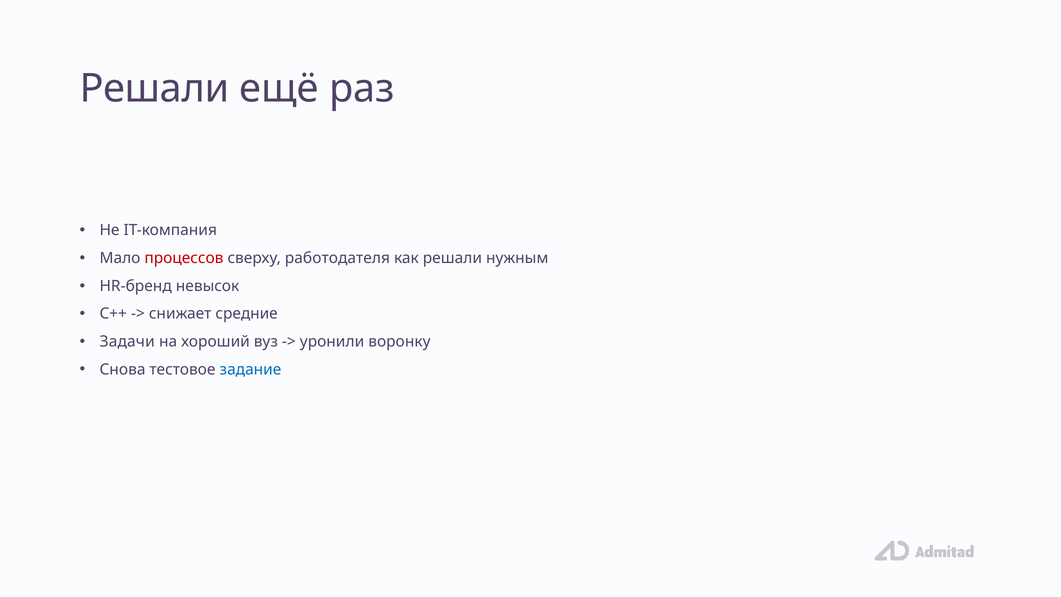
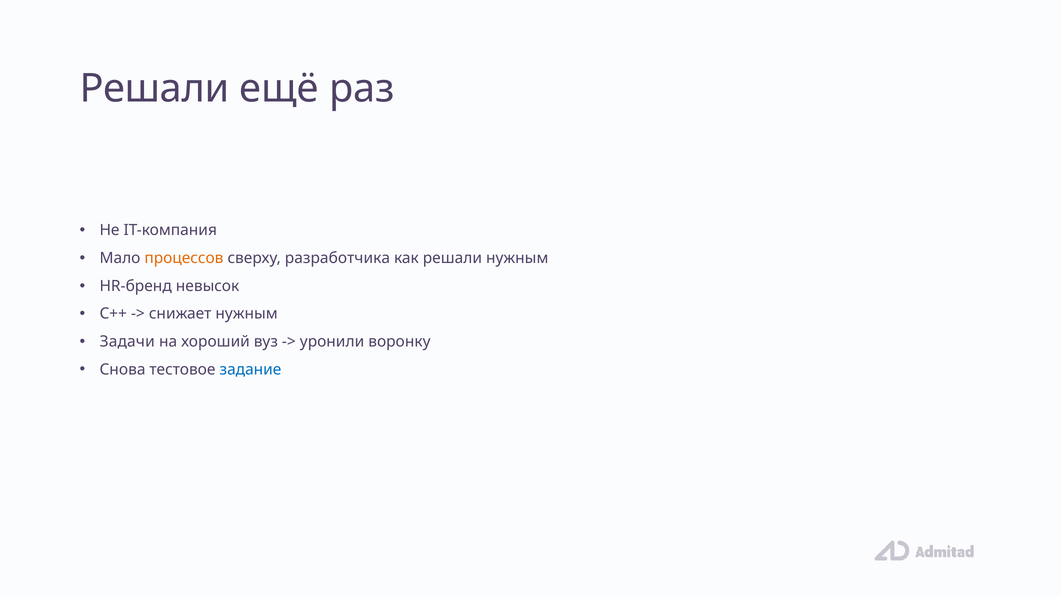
процессов colour: red -> orange
работодателя: работодателя -> разработчика
снижает средние: средние -> нужным
